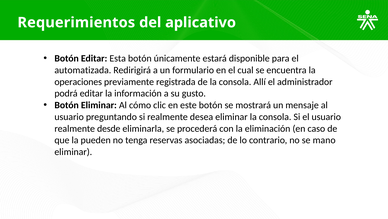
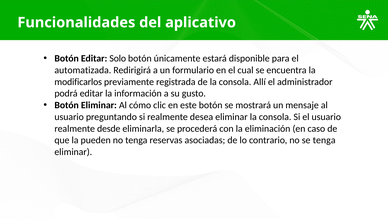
Requerimientos: Requerimientos -> Funcionalidades
Esta: Esta -> Solo
operaciones: operaciones -> modificarlos
se mano: mano -> tenga
